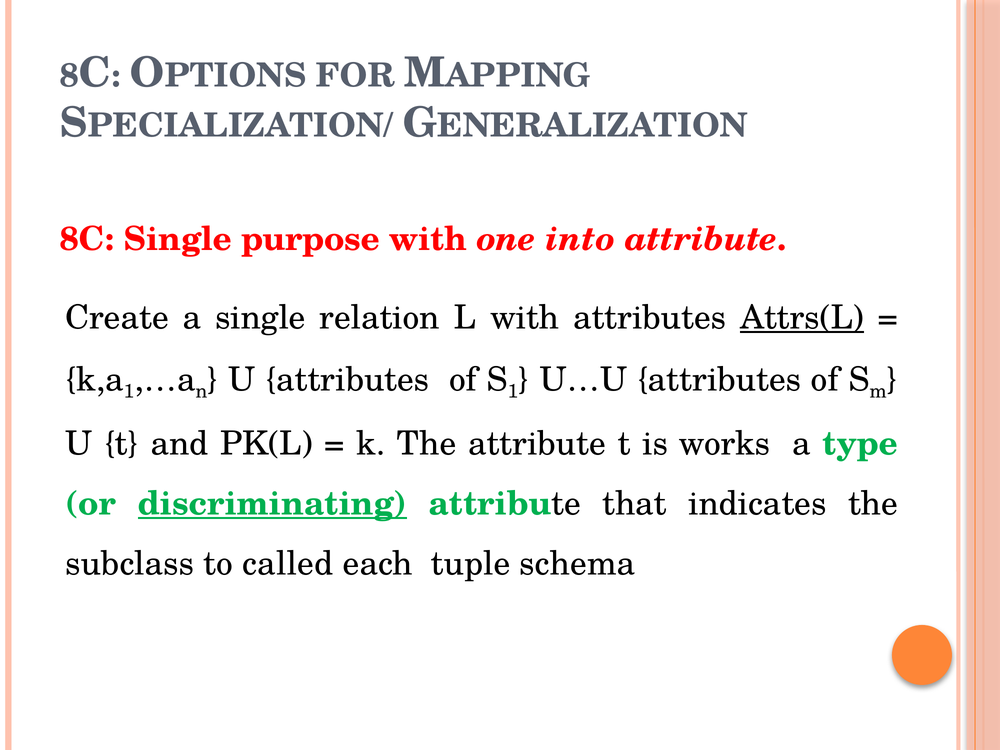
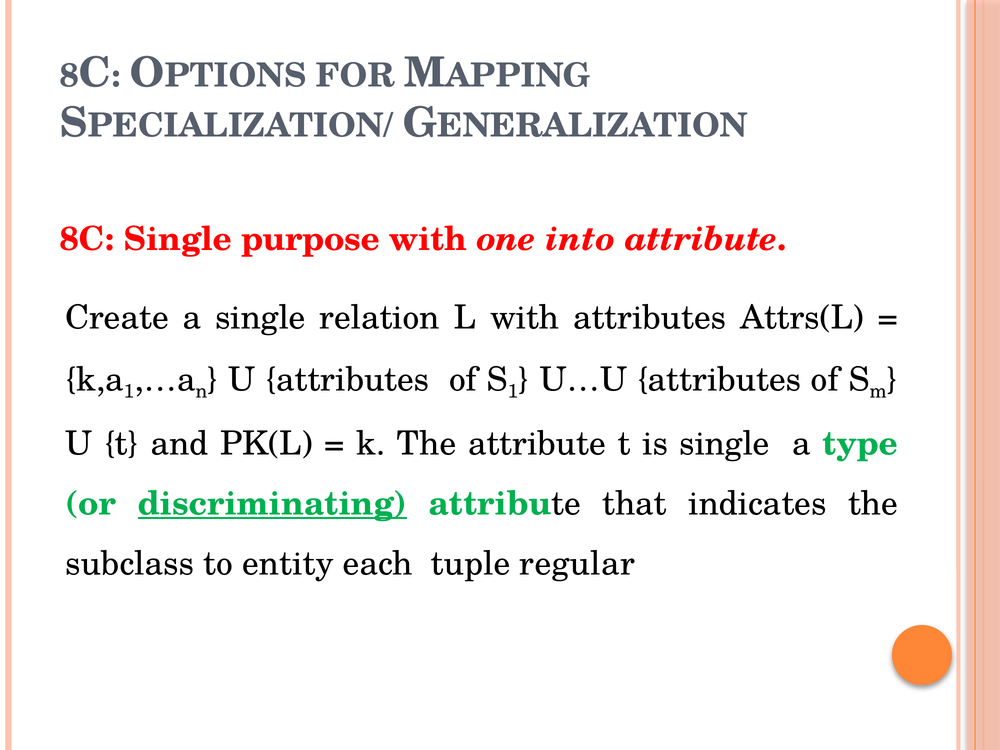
Attrs(L underline: present -> none
is works: works -> single
called: called -> entity
schema: schema -> regular
